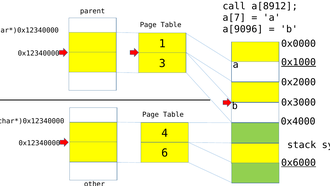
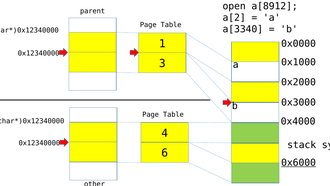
call: call -> open
a[7: a[7 -> a[2
a[9096: a[9096 -> a[3340
0x1000 underline: present -> none
